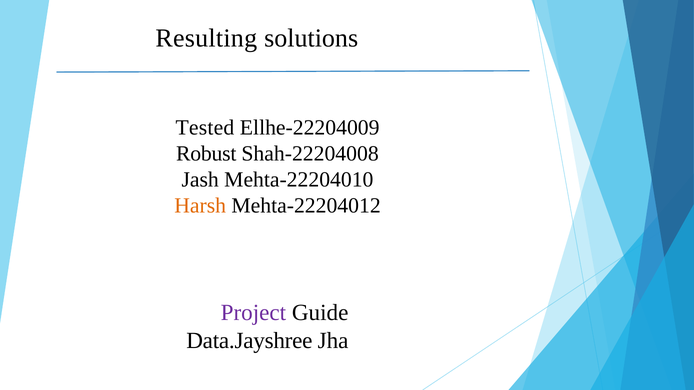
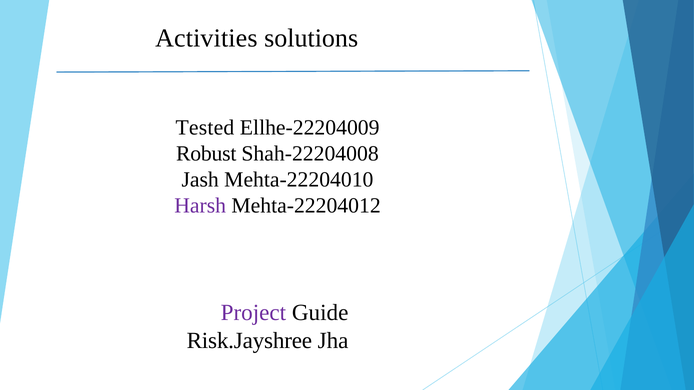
Resulting: Resulting -> Activities
Harsh colour: orange -> purple
Data.Jayshree: Data.Jayshree -> Risk.Jayshree
